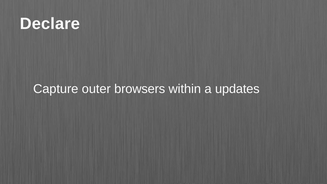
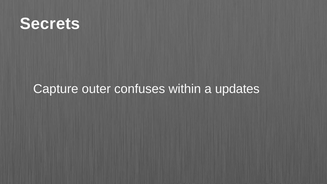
Declare: Declare -> Secrets
browsers: browsers -> confuses
